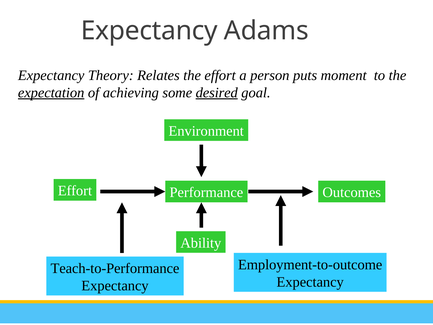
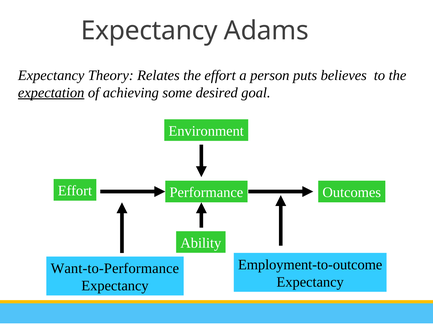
moment: moment -> believes
desired underline: present -> none
Teach-to-Performance: Teach-to-Performance -> Want-to-Performance
